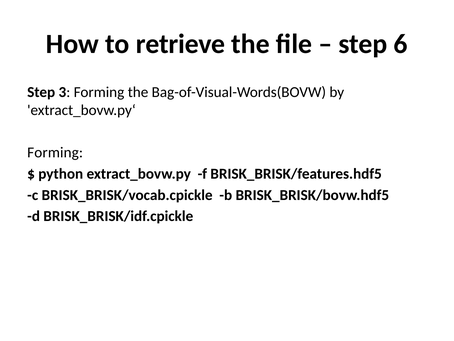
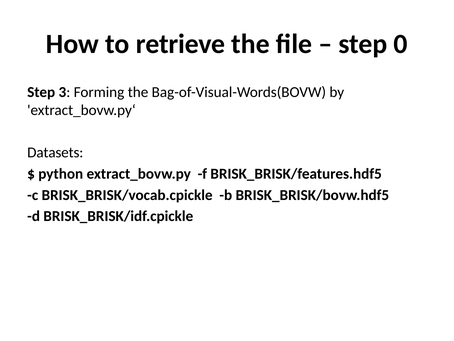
6: 6 -> 0
Forming at (55, 152): Forming -> Datasets
